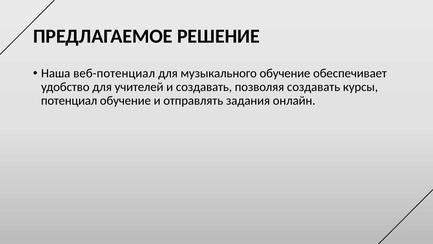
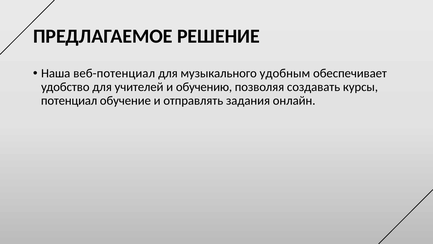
музыкального обучение: обучение -> удобным
и создавать: создавать -> обучению
